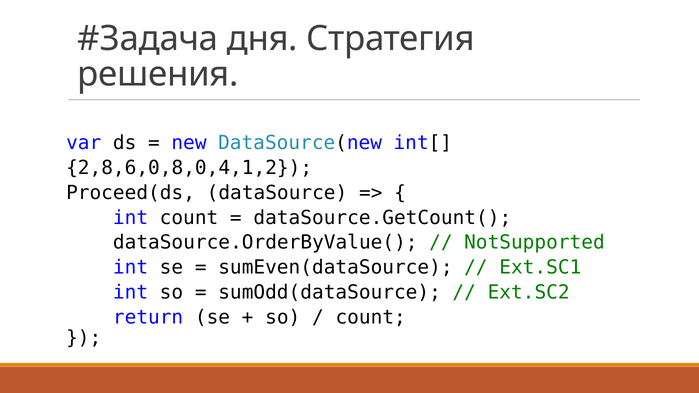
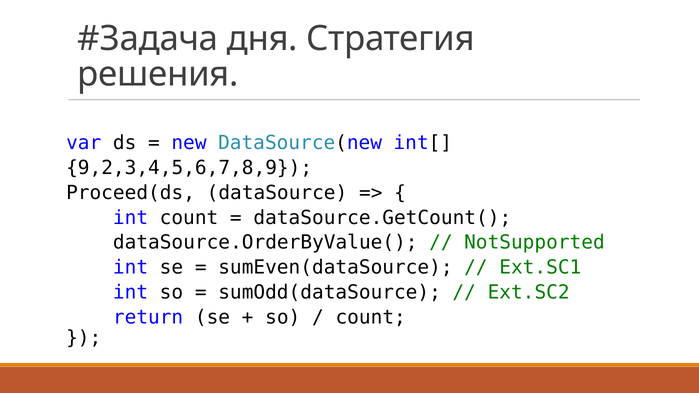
2,8,6,0,8,0,4,1,2: 2,8,6,0,8,0,4,1,2 -> 9,2,3,4,5,6,7,8,9
